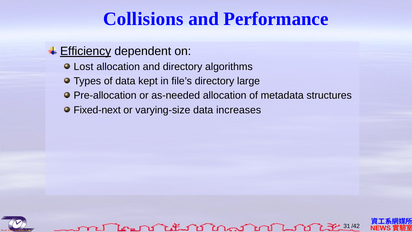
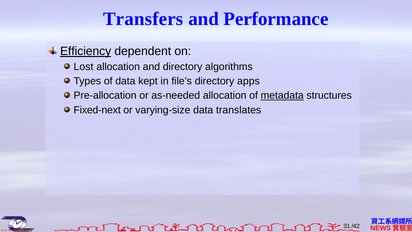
Collisions: Collisions -> Transfers
large: large -> apps
metadata underline: none -> present
increases: increases -> translates
